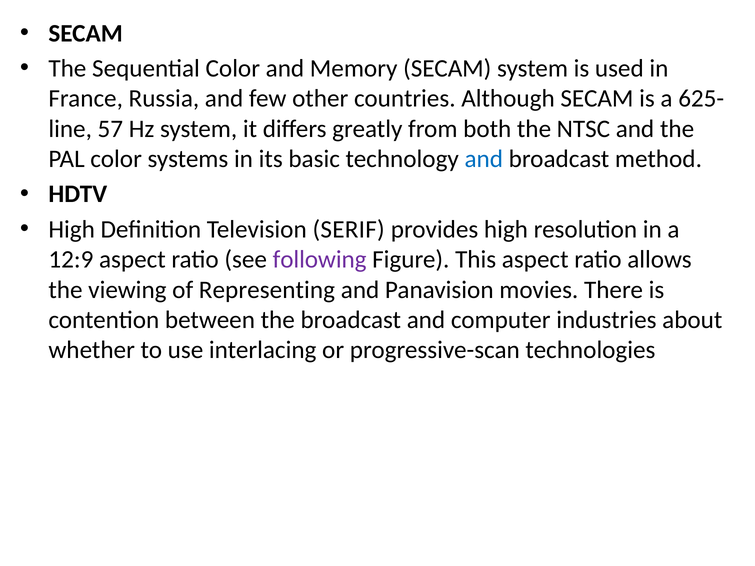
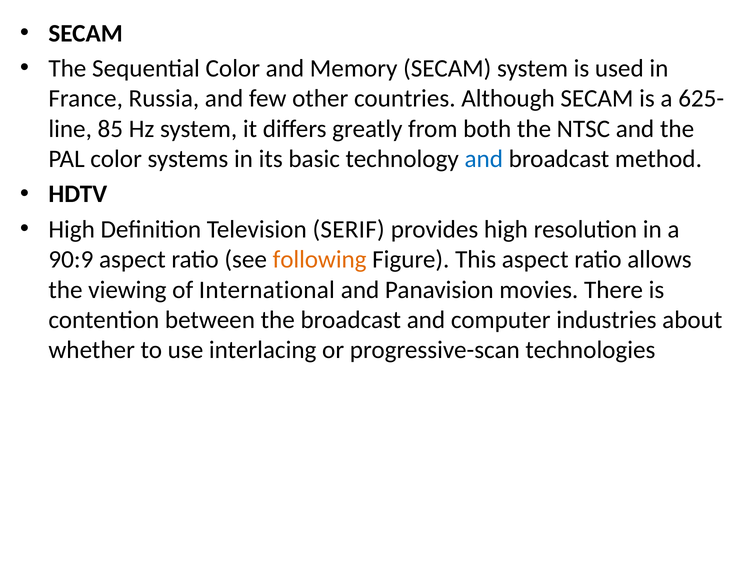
57: 57 -> 85
12:9: 12:9 -> 90:9
following colour: purple -> orange
Representing: Representing -> International
